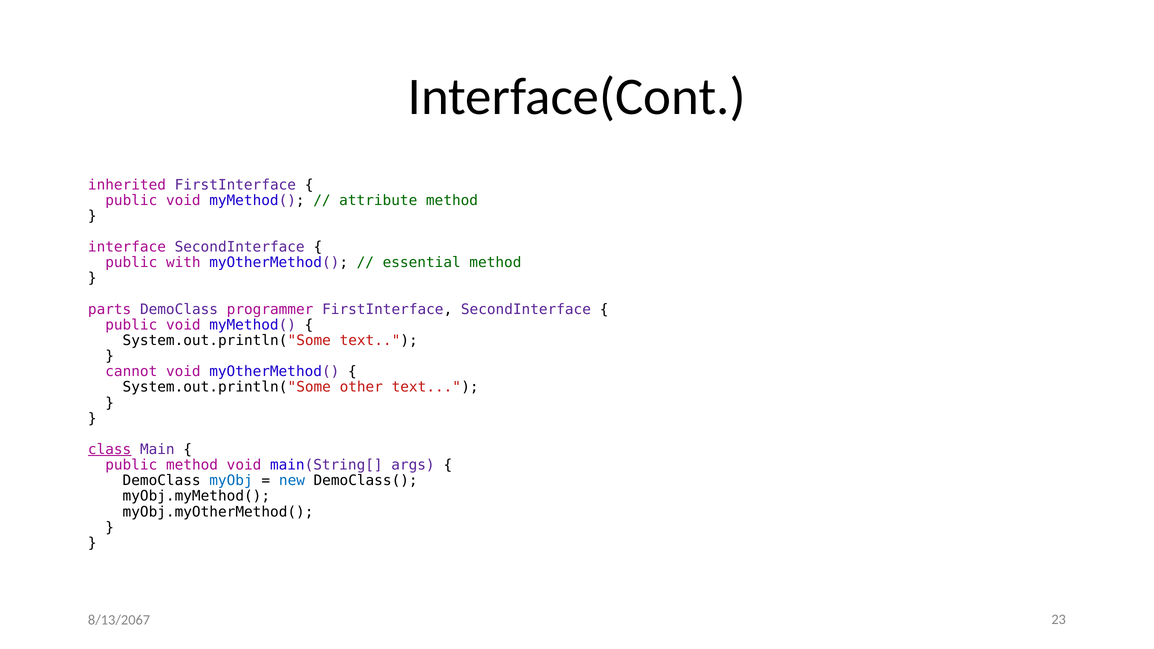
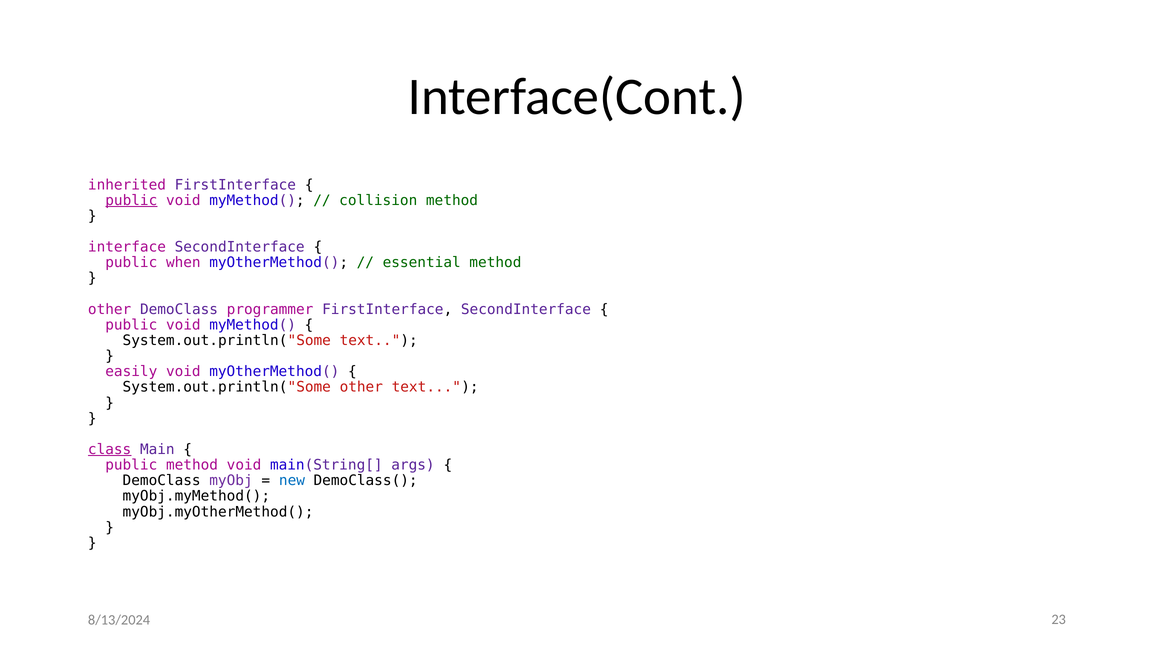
public at (131, 200) underline: none -> present
attribute: attribute -> collision
with: with -> when
parts at (110, 309): parts -> other
cannot: cannot -> easily
myObj colour: blue -> purple
8/13/2067: 8/13/2067 -> 8/13/2024
